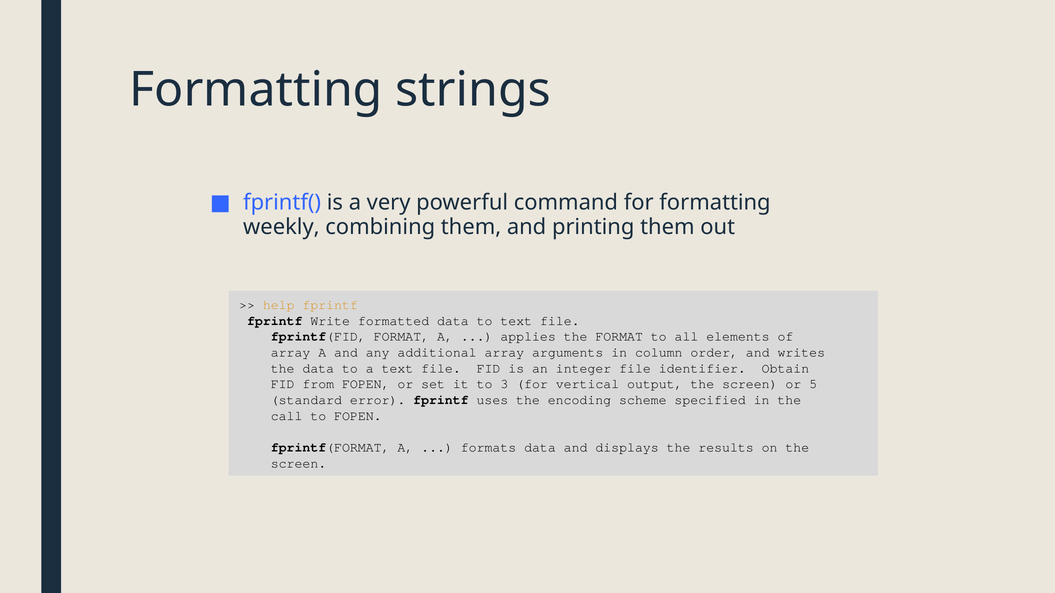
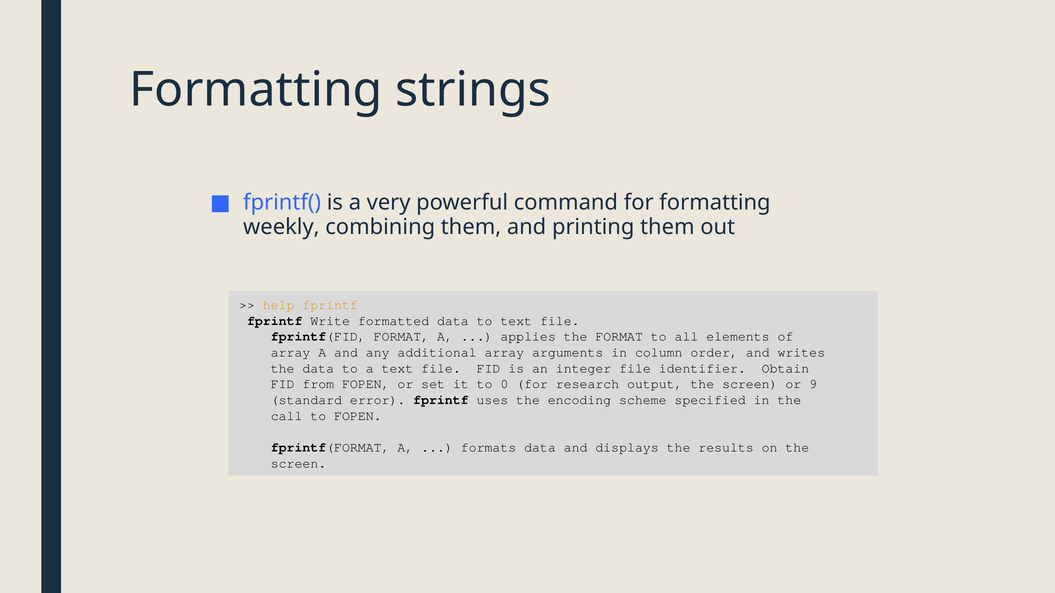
3: 3 -> 0
vertical: vertical -> research
5: 5 -> 9
